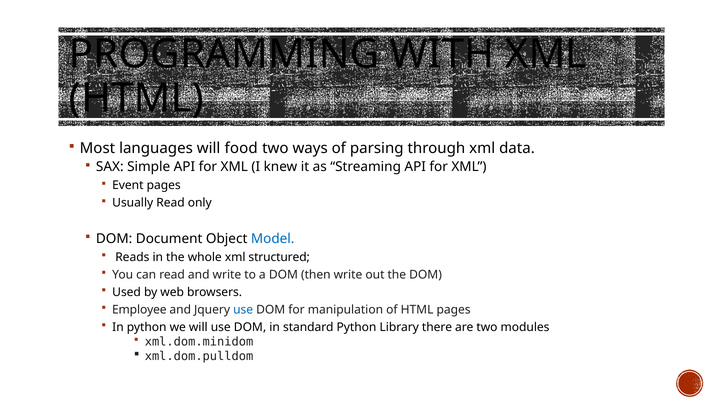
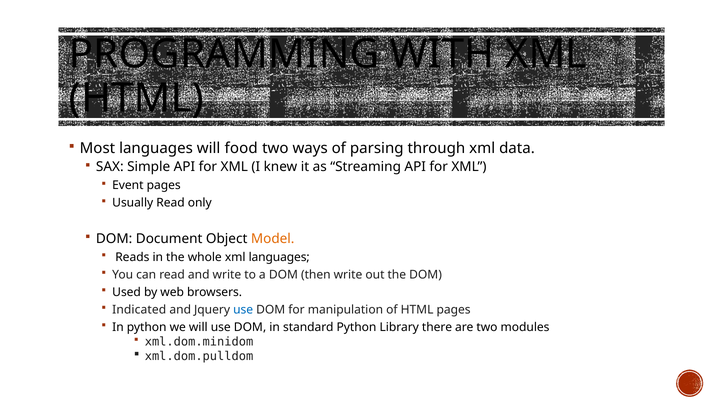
Model colour: blue -> orange
xml structured: structured -> languages
Employee: Employee -> Indicated
